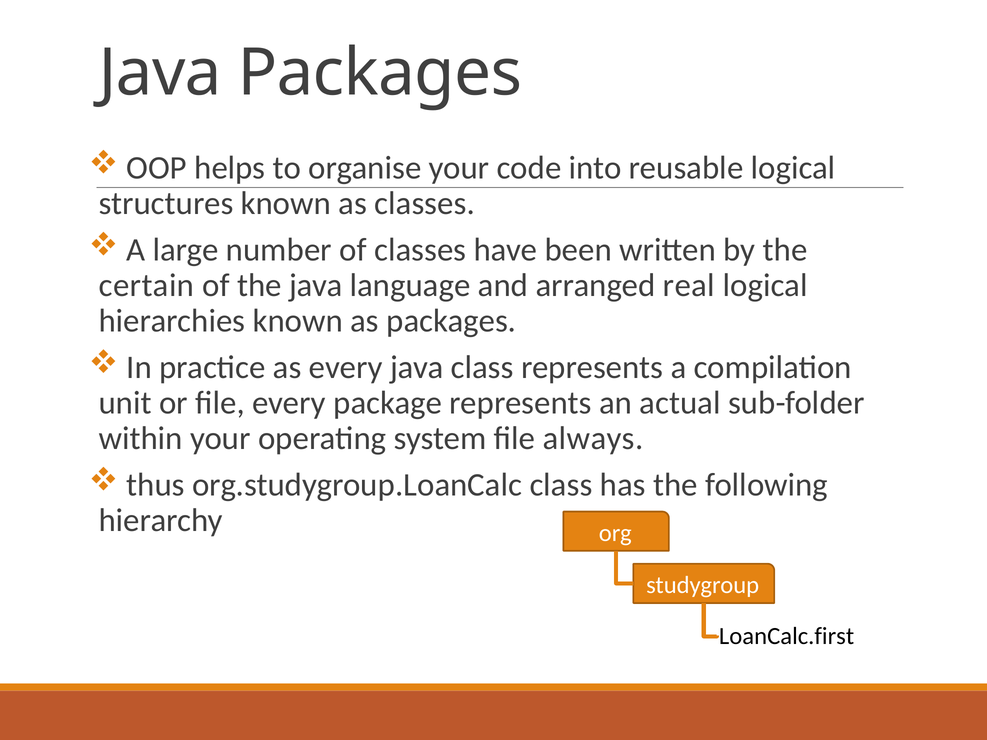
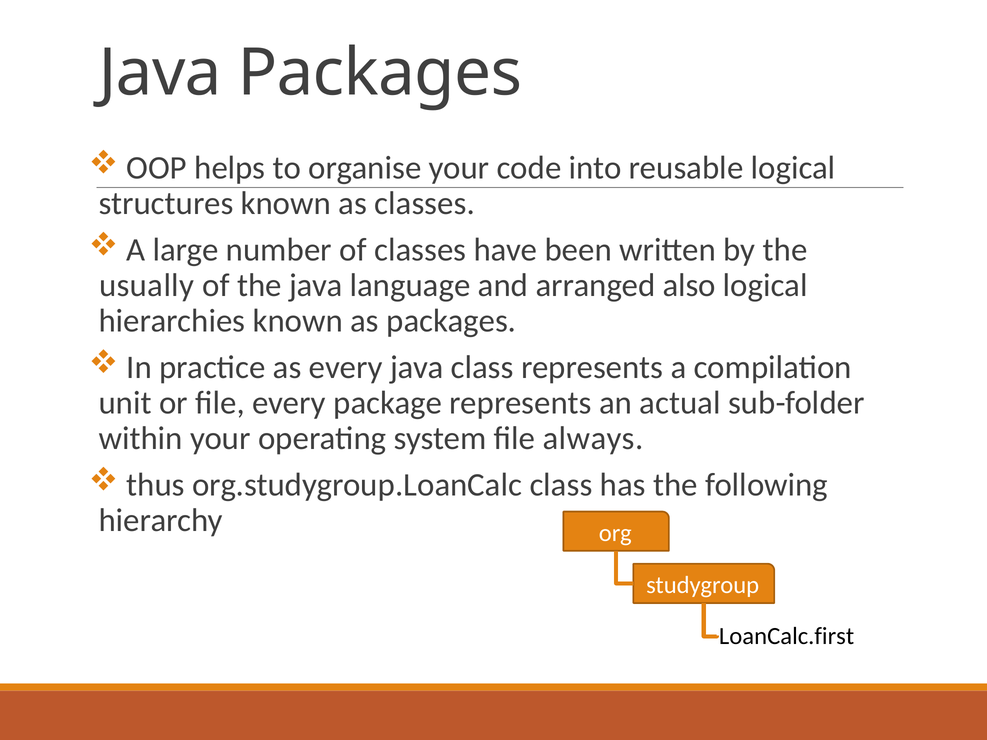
certain: certain -> usually
real: real -> also
